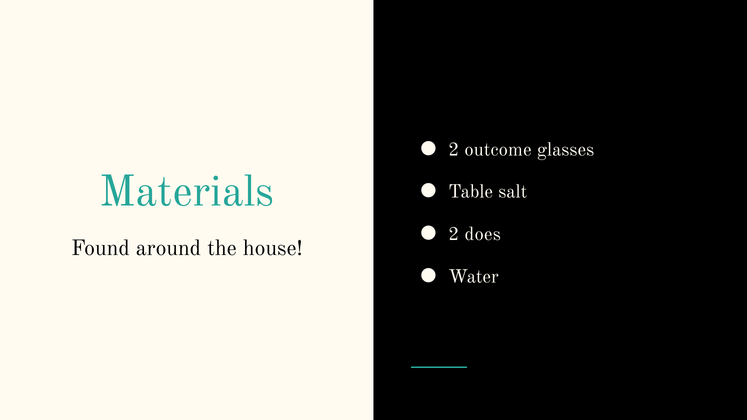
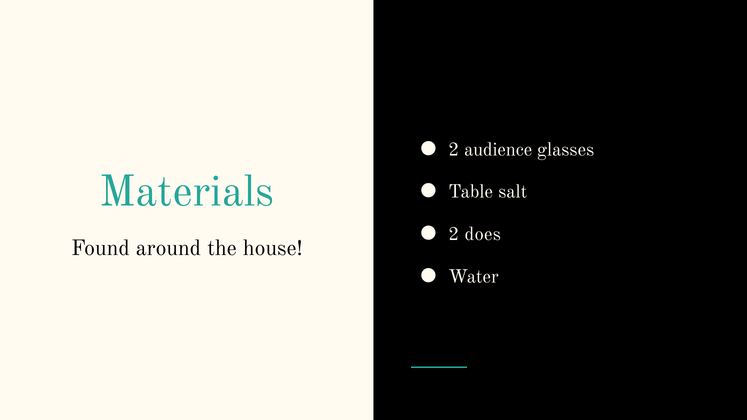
outcome: outcome -> audience
